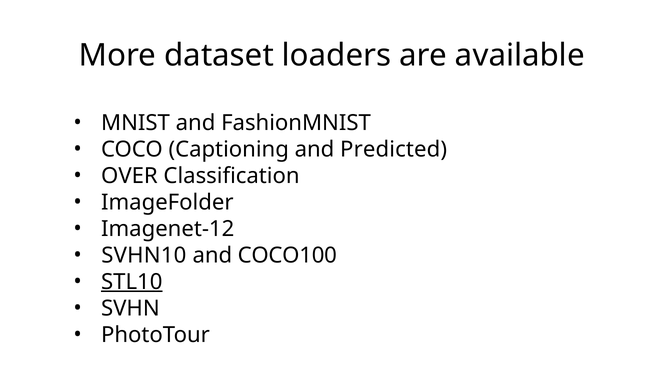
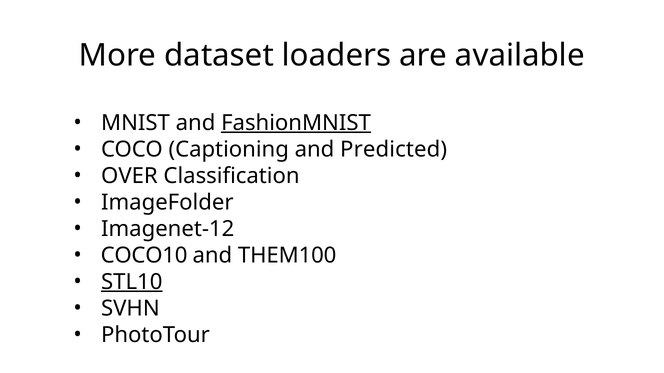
FashionMNIST underline: none -> present
SVHN10: SVHN10 -> COCO10
COCO100: COCO100 -> THEM100
